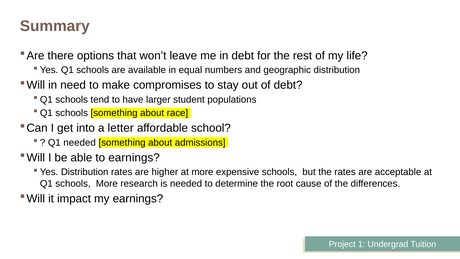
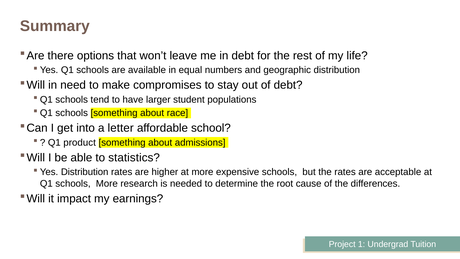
Q1 needed: needed -> product
to earnings: earnings -> statistics
